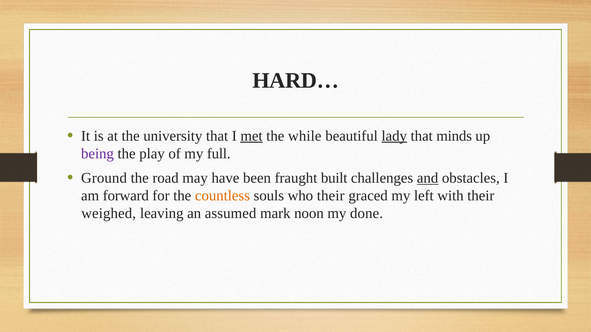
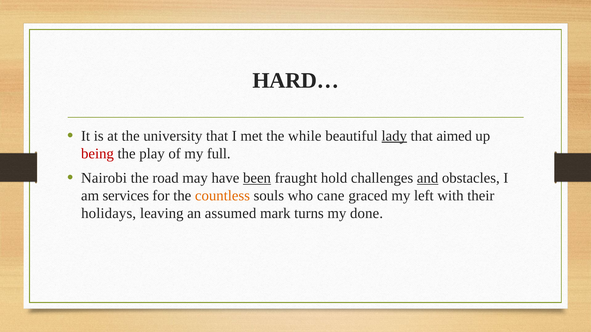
met underline: present -> none
minds: minds -> aimed
being colour: purple -> red
Ground: Ground -> Nairobi
been underline: none -> present
built: built -> hold
forward: forward -> services
who their: their -> cane
weighed: weighed -> holidays
noon: noon -> turns
